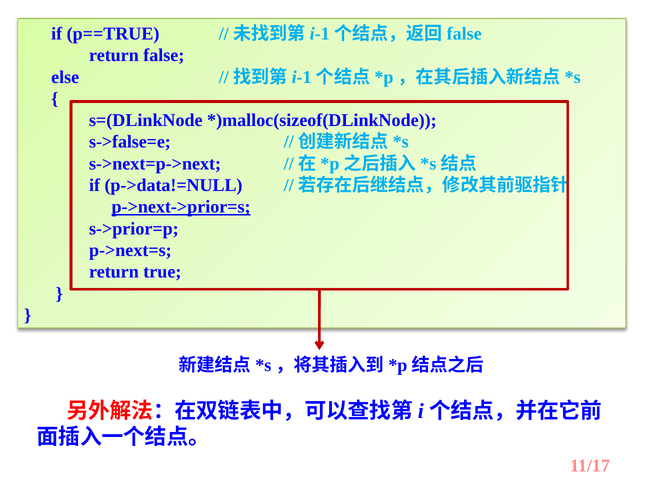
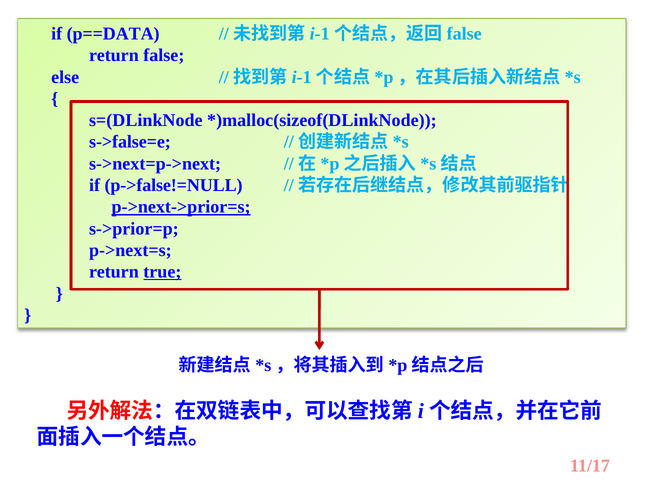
p==TRUE: p==TRUE -> p==DATA
p->data!=NULL: p->data!=NULL -> p->false!=NULL
true underline: none -> present
